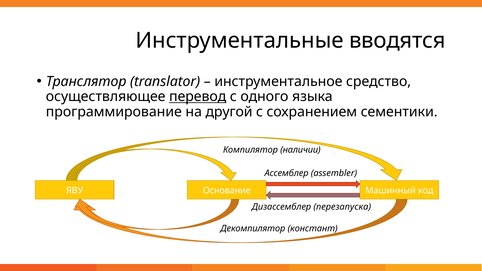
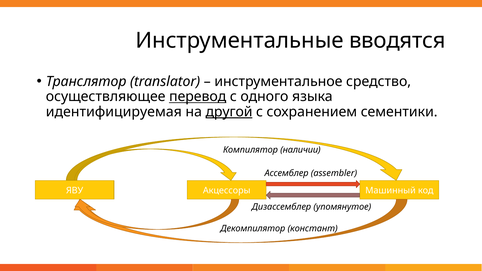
программирование: программирование -> идентифицируемая
другой underline: none -> present
Основание: Основание -> Акцессоры
перезапуска: перезапуска -> упомянутое
